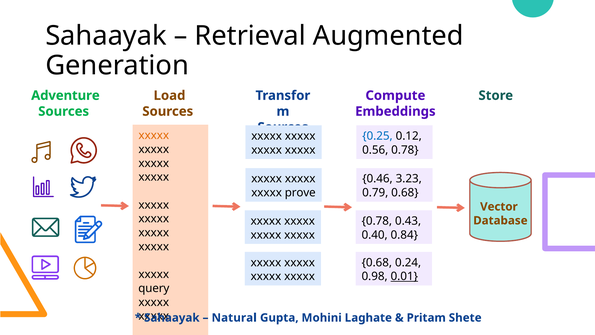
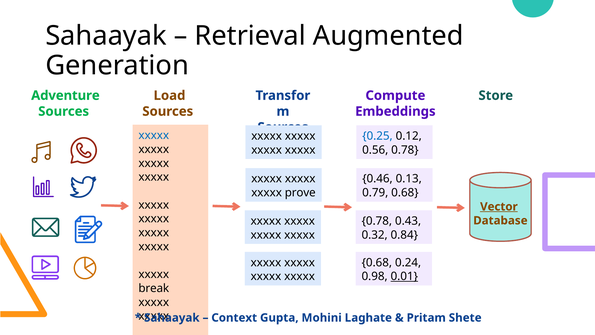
xxxxx at (154, 135) colour: orange -> blue
3.23: 3.23 -> 0.13
Vector underline: none -> present
0.40: 0.40 -> 0.32
query: query -> break
Natural: Natural -> Context
